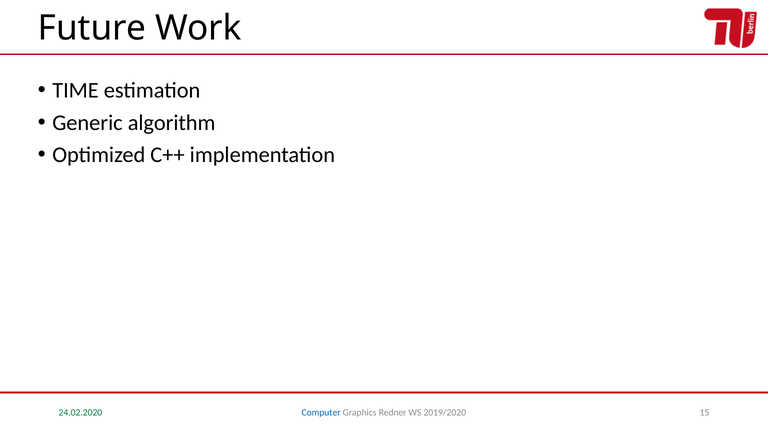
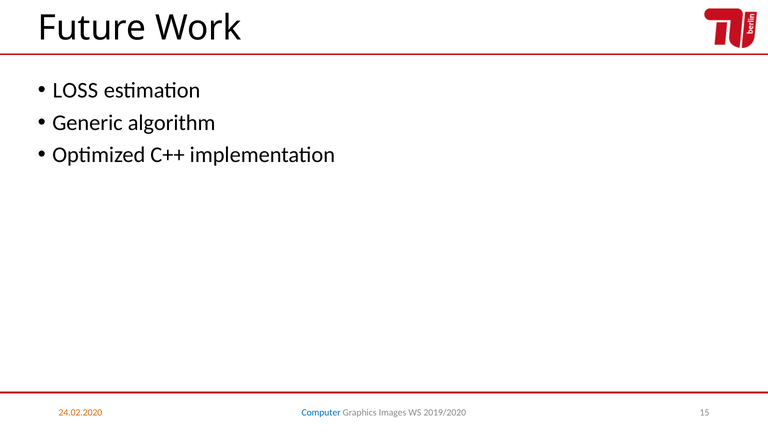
TIME: TIME -> LOSS
Redner: Redner -> Images
24.02.2020 colour: green -> orange
